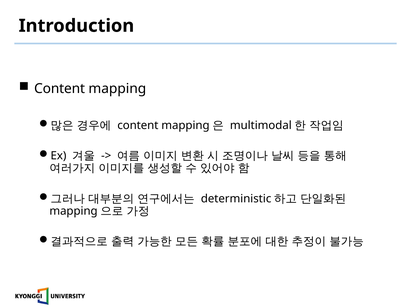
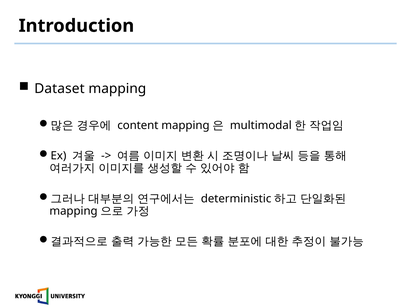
Content at (60, 89): Content -> Dataset
